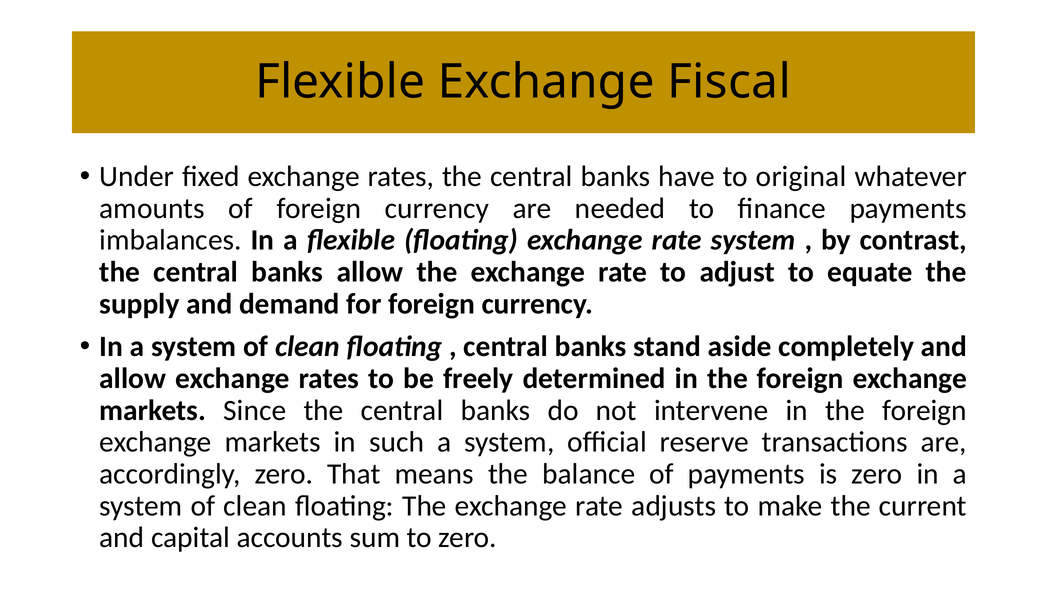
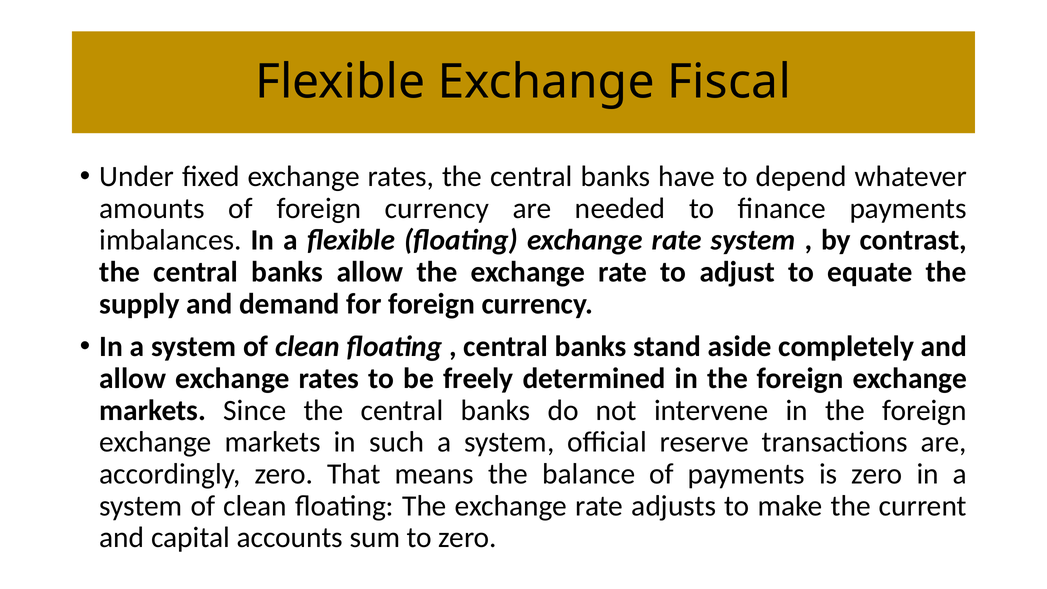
original: original -> depend
